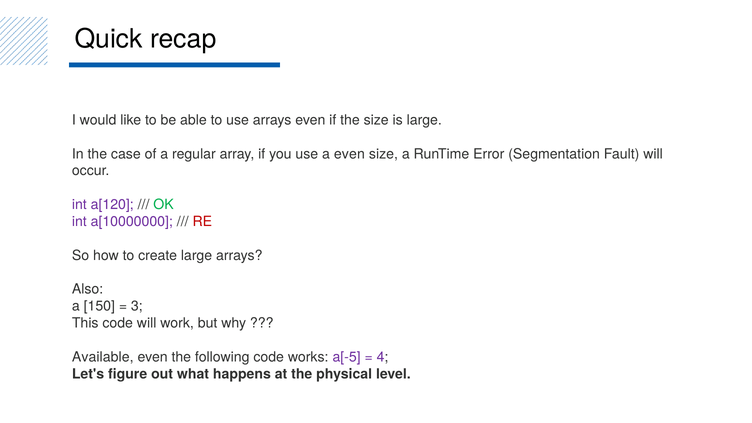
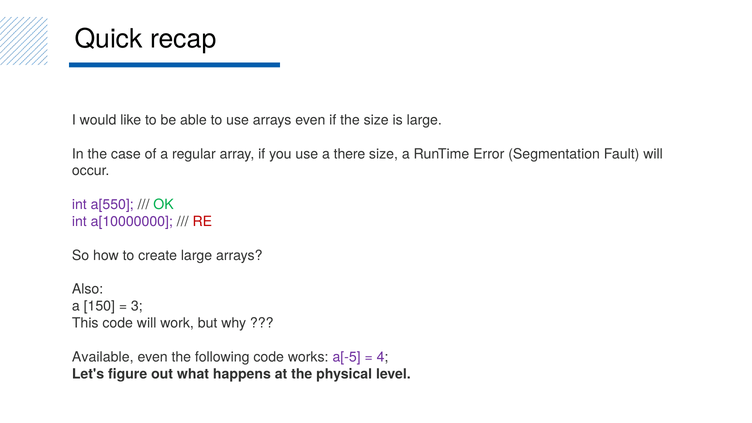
a even: even -> there
a[120: a[120 -> a[550
